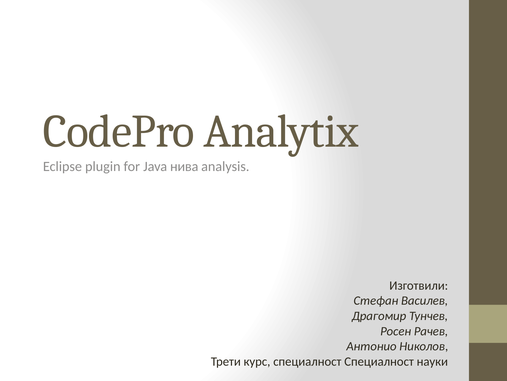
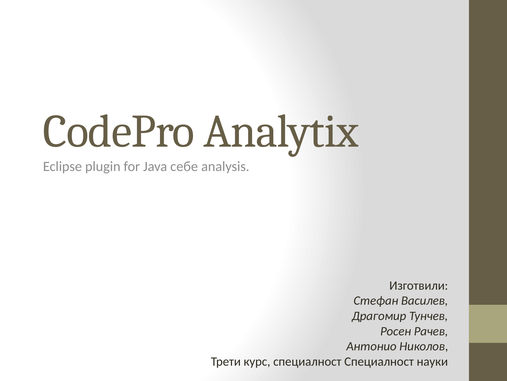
нива: нива -> себе
